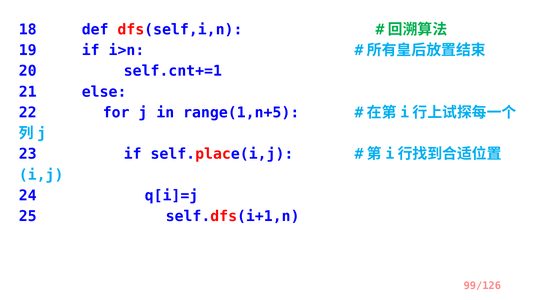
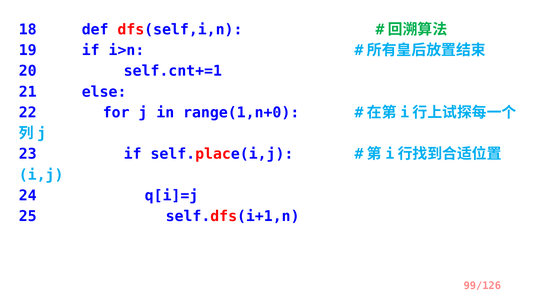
range(1,n+5: range(1,n+5 -> range(1,n+0
